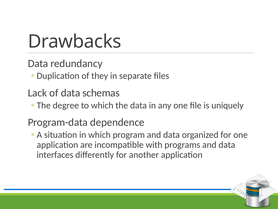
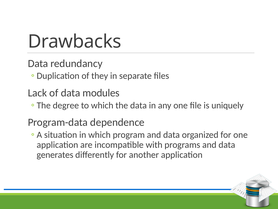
schemas: schemas -> modules
interfaces: interfaces -> generates
